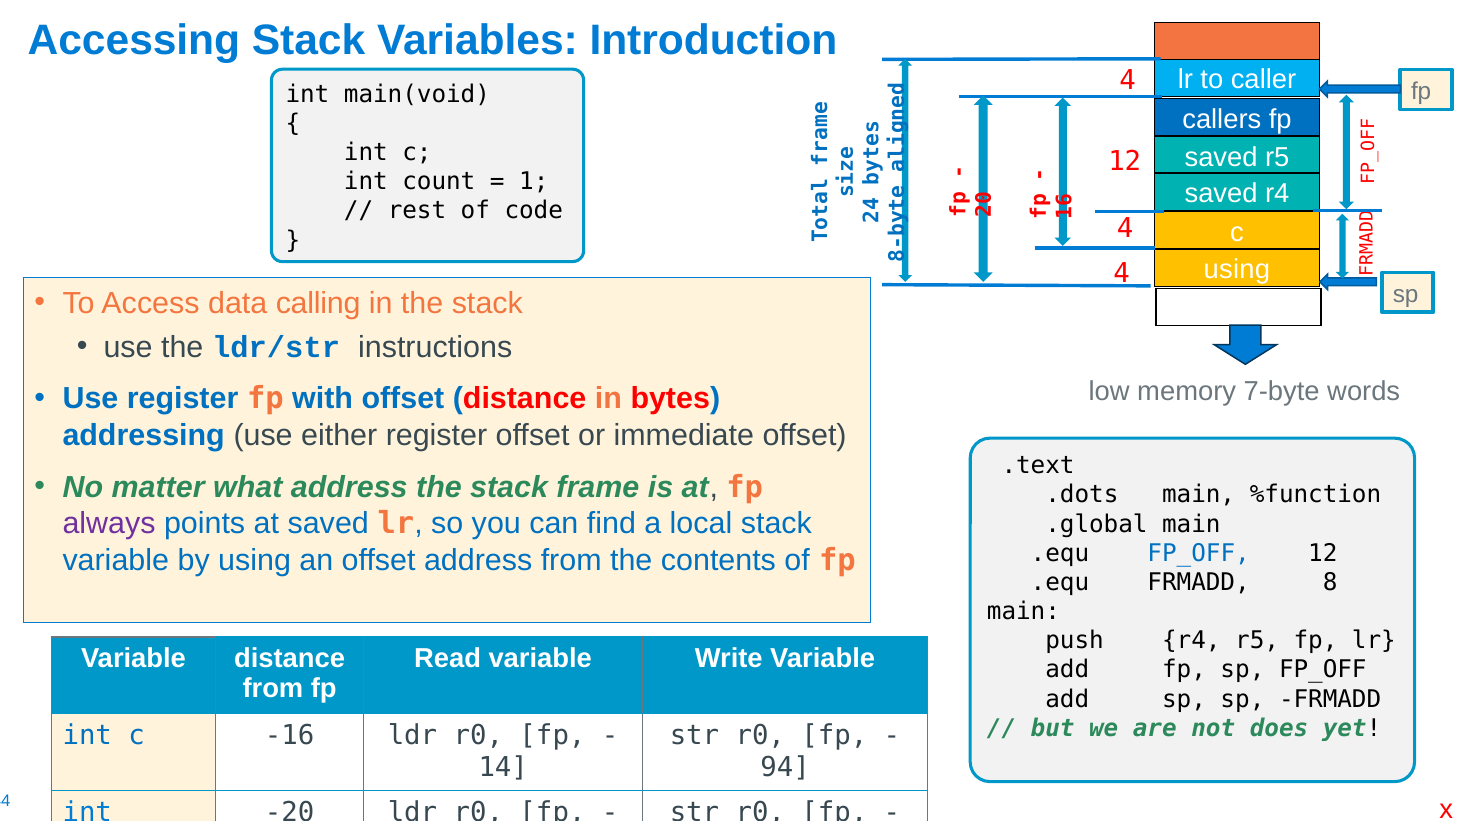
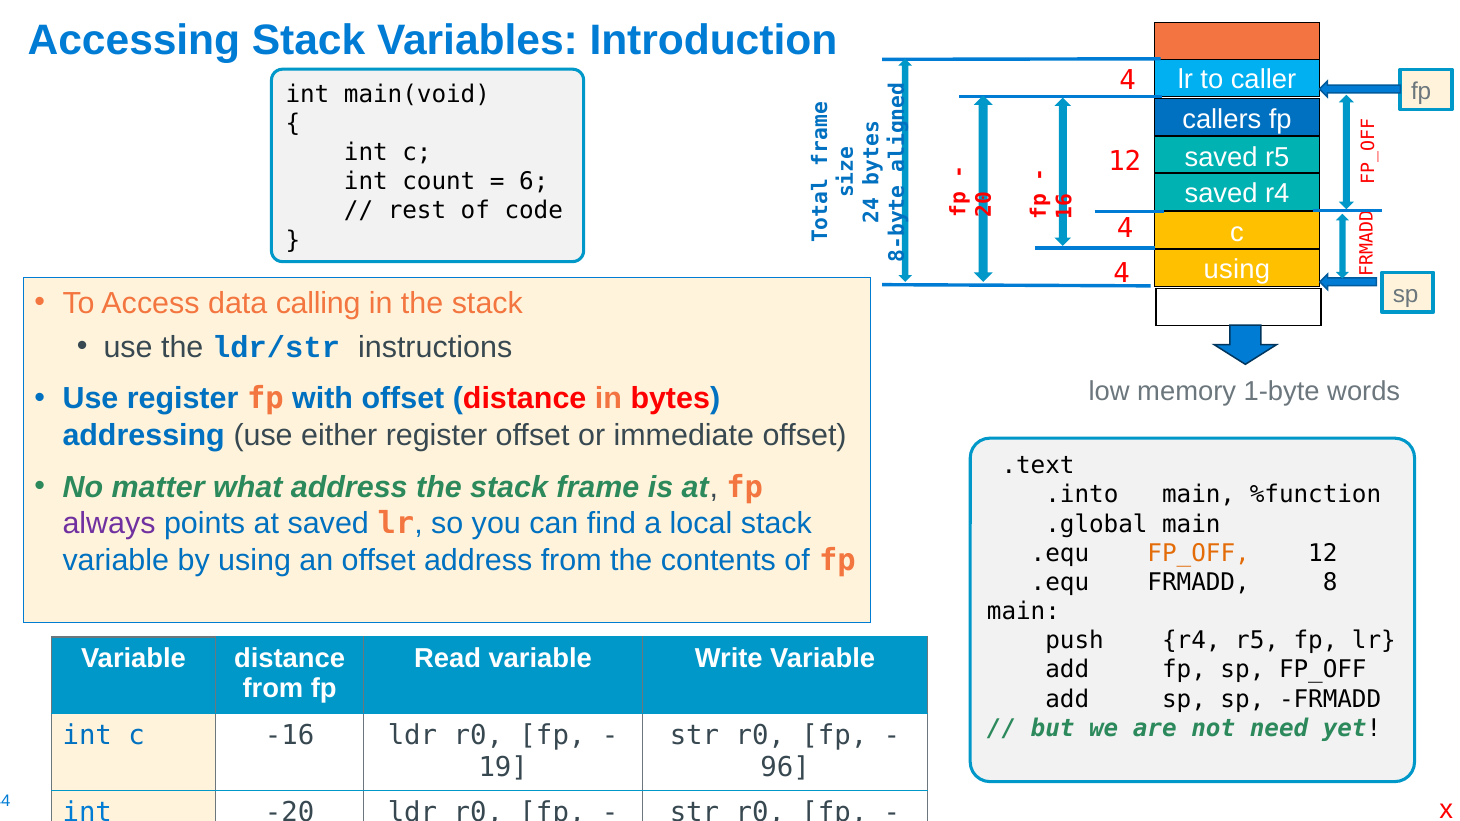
1 at (534, 182): 1 -> 6
7-byte: 7-byte -> 1-byte
.dots: .dots -> .into
FP_OFF at (1199, 553) colour: blue -> orange
does: does -> need
14: 14 -> 19
94: 94 -> 96
